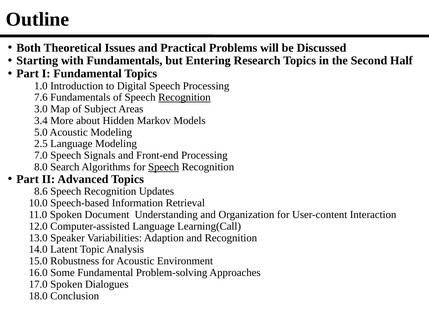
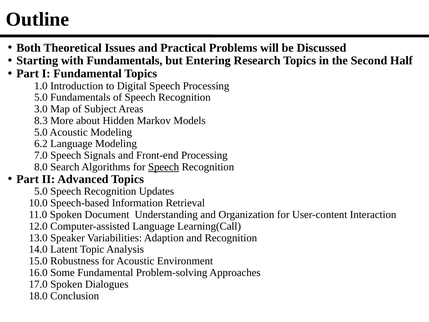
7.6 at (41, 97): 7.6 -> 5.0
Recognition at (184, 97) underline: present -> none
3.4: 3.4 -> 8.3
2.5: 2.5 -> 6.2
8.6 at (41, 191): 8.6 -> 5.0
